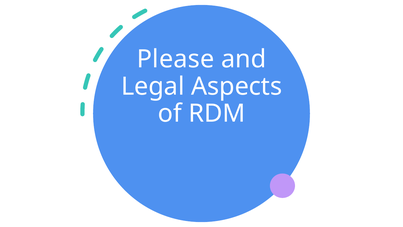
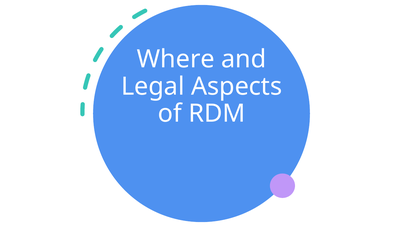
Please: Please -> Where
